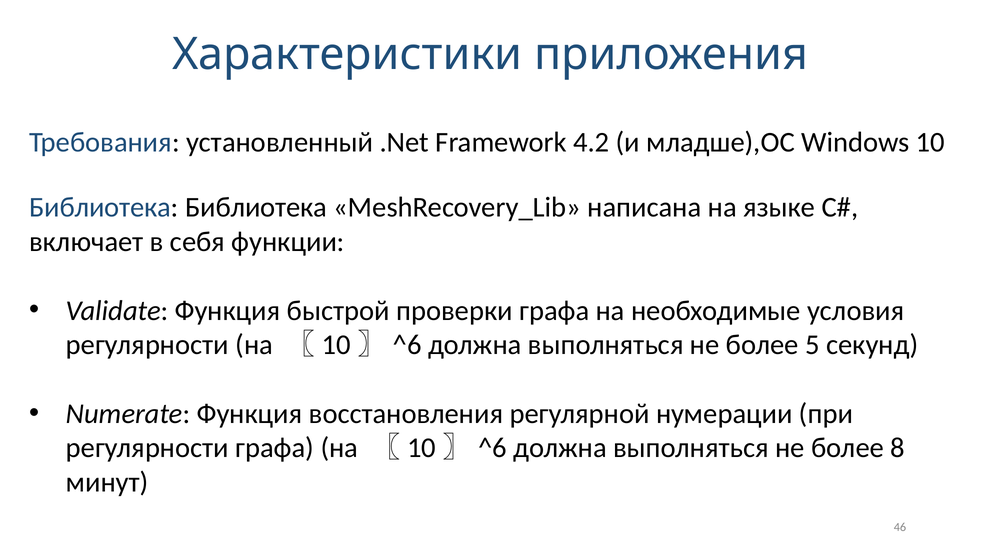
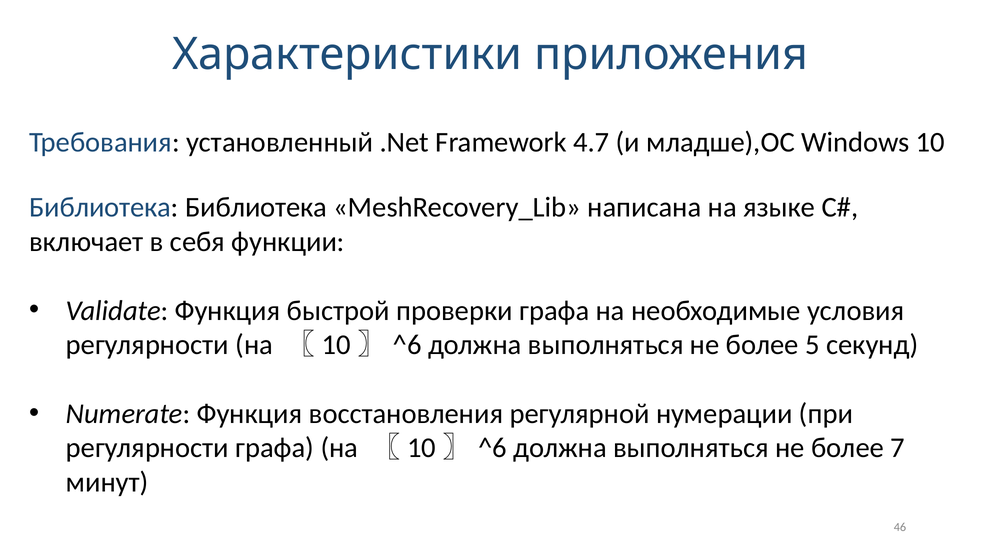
4.2: 4.2 -> 4.7
8: 8 -> 7
